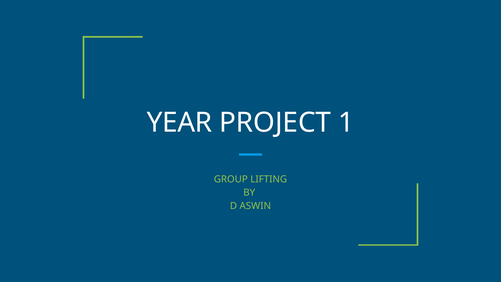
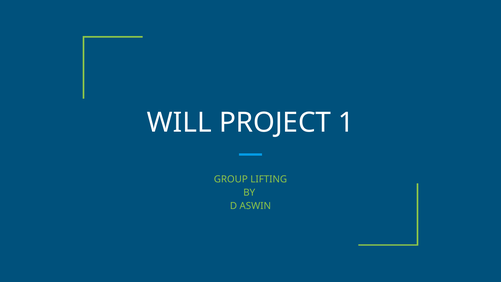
YEAR: YEAR -> WILL
